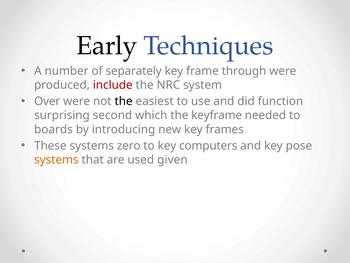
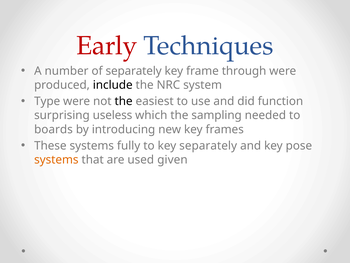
Early colour: black -> red
include colour: red -> black
Over: Over -> Type
second: second -> useless
keyframe: keyframe -> sampling
zero: zero -> fully
key computers: computers -> separately
